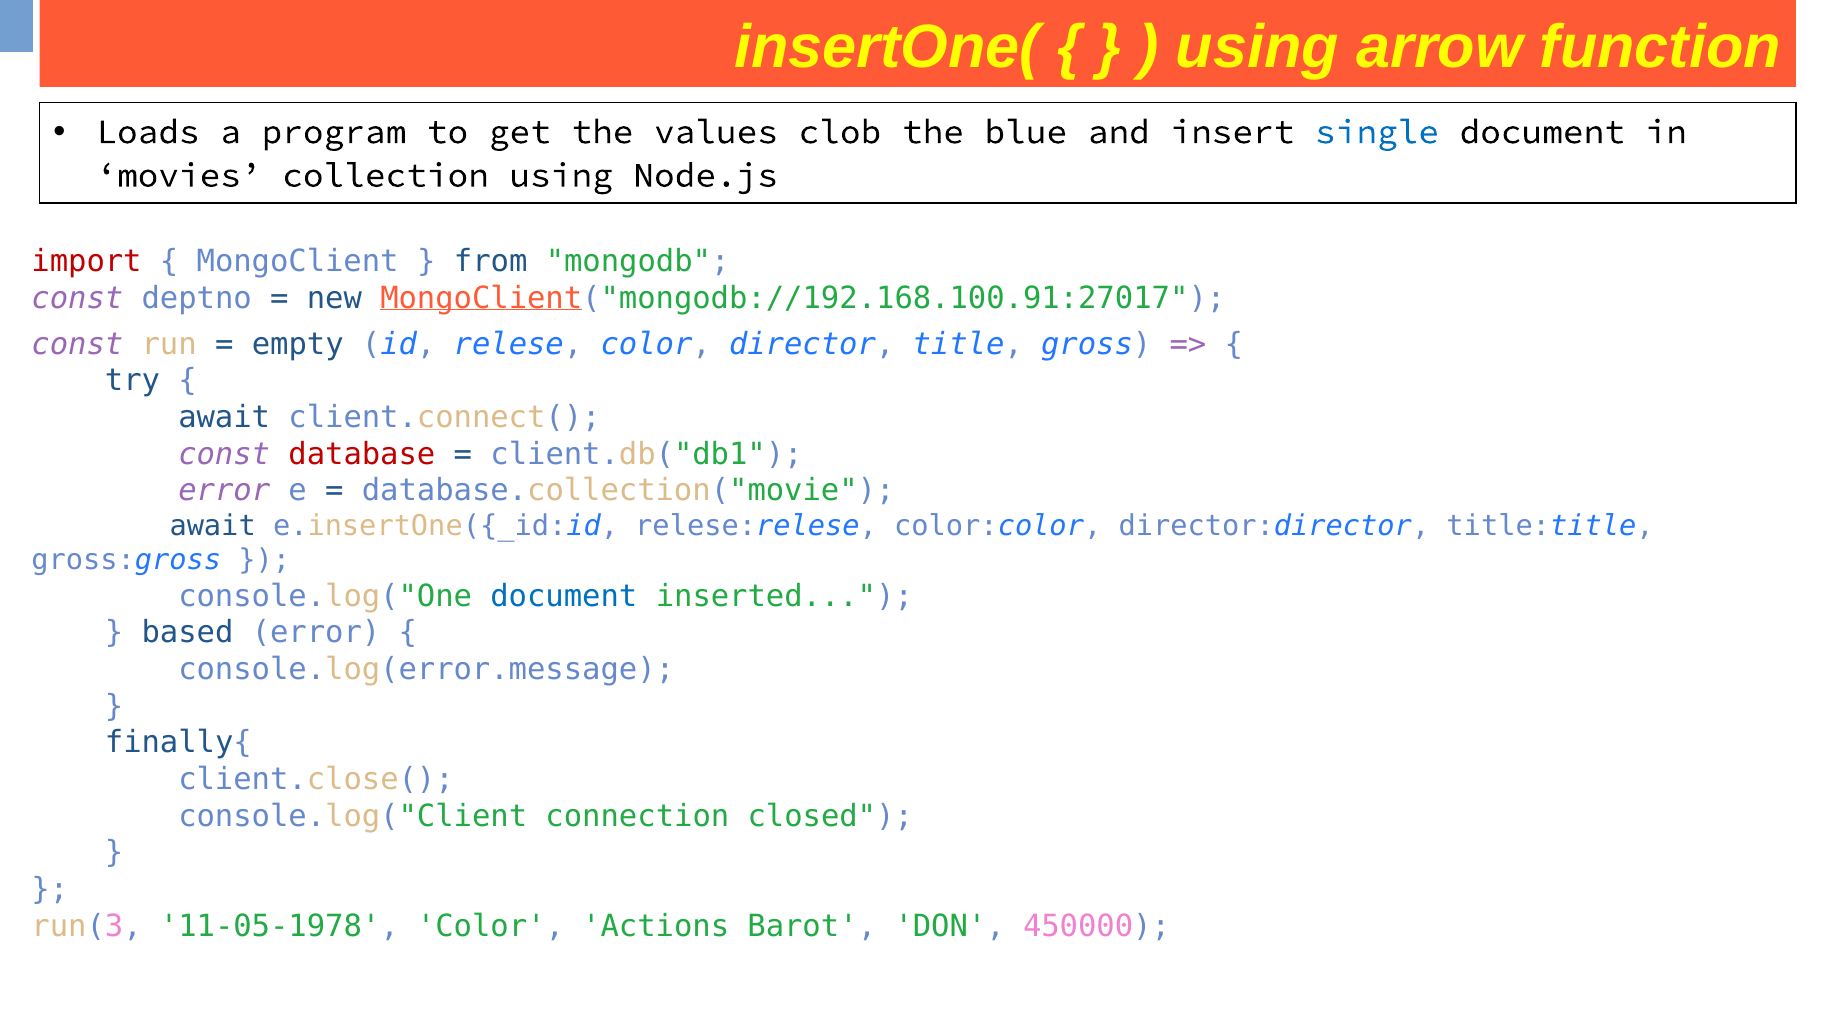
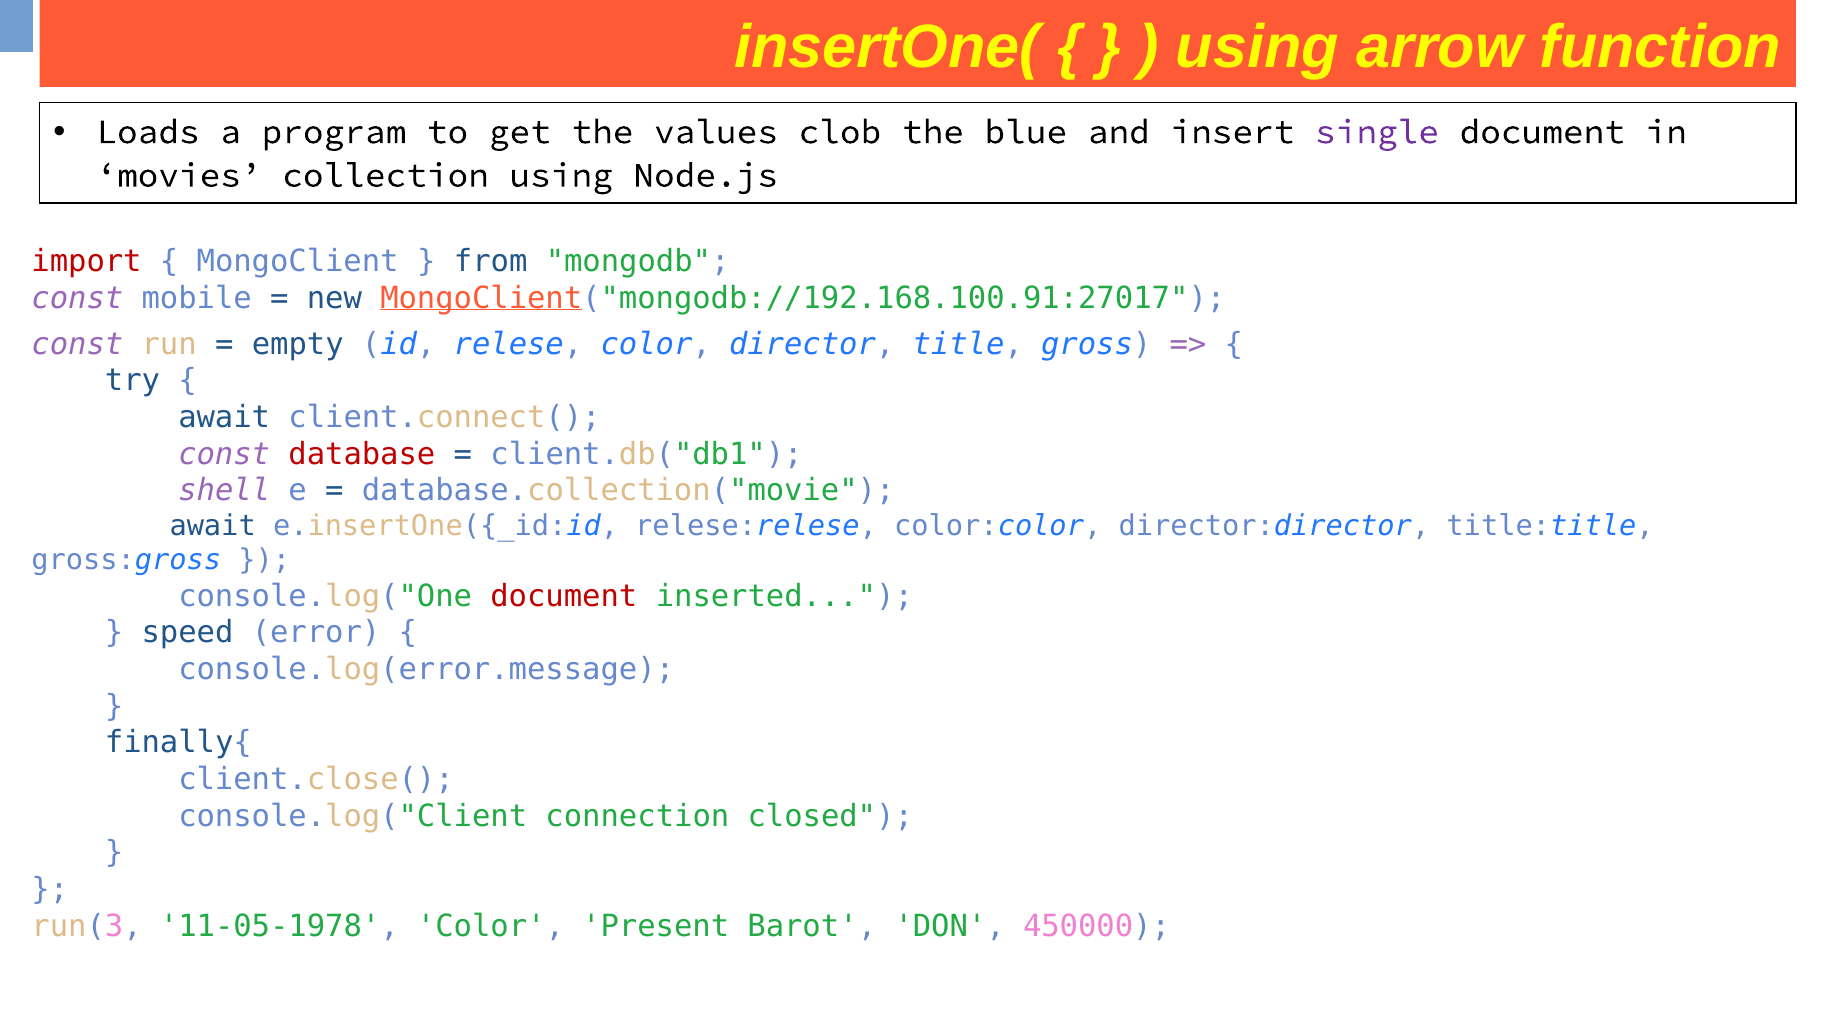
single colour: blue -> purple
deptno: deptno -> mobile
error at (224, 491): error -> shell
document at (564, 597) colour: blue -> red
based: based -> speed
Actions: Actions -> Present
